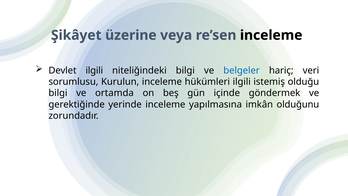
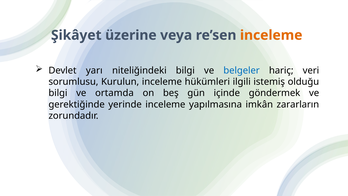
inceleme at (271, 35) colour: black -> orange
Devlet ilgili: ilgili -> yarı
olduğunu: olduğunu -> zararların
